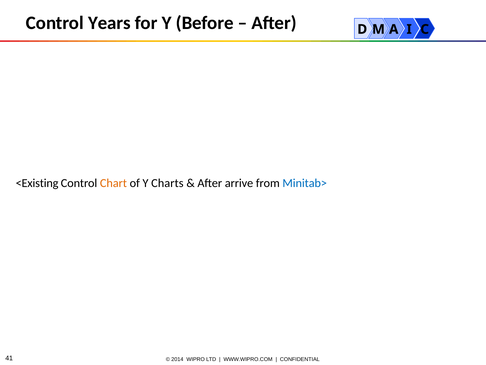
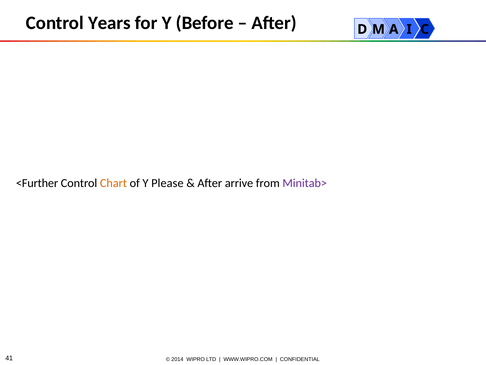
<Existing: <Existing -> <Further
Charts: Charts -> Please
Minitab> colour: blue -> purple
